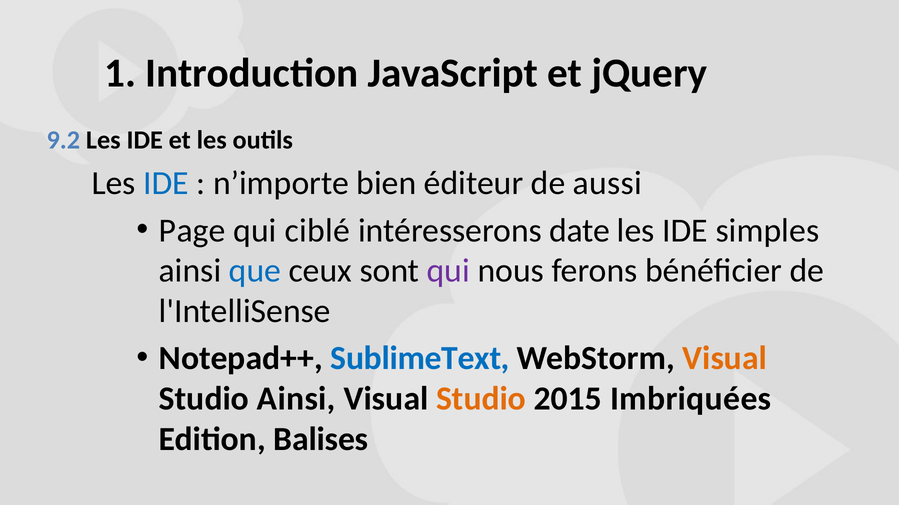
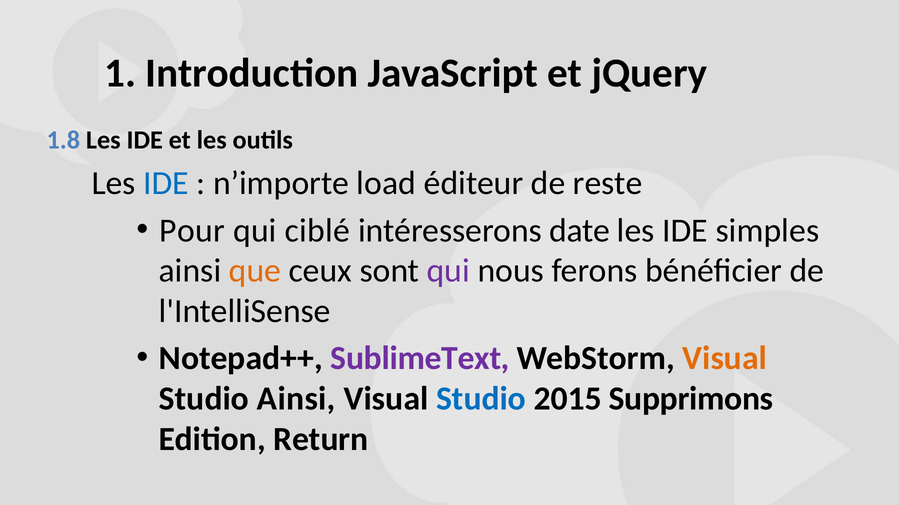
9.2: 9.2 -> 1.8
bien: bien -> load
aussi: aussi -> reste
Page: Page -> Pour
que colour: blue -> orange
SublimeText colour: blue -> purple
Studio at (481, 399) colour: orange -> blue
Imbriquées: Imbriquées -> Supprimons
Balises: Balises -> Return
